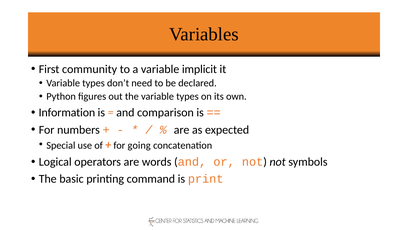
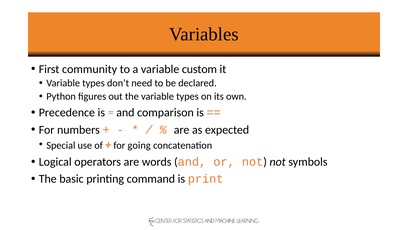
implicit: implicit -> custom
Information: Information -> Precedence
